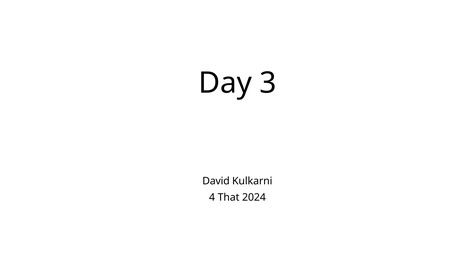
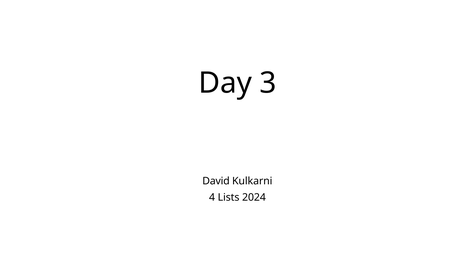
That: That -> Lists
